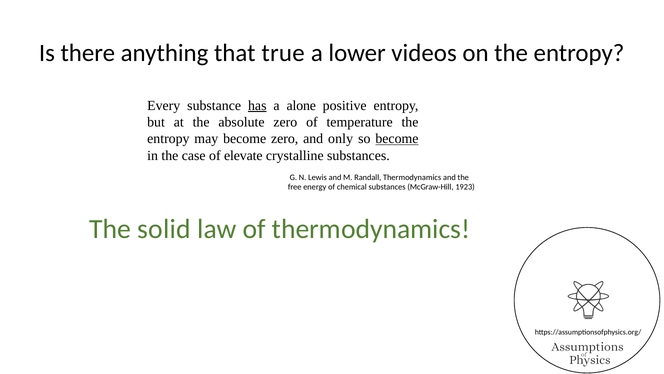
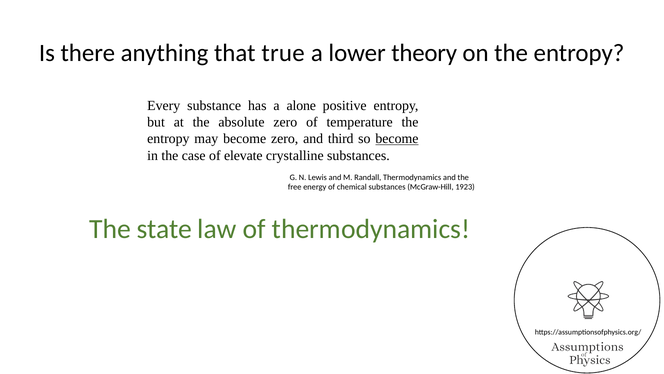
videos: videos -> theory
has underline: present -> none
only: only -> third
solid: solid -> state
